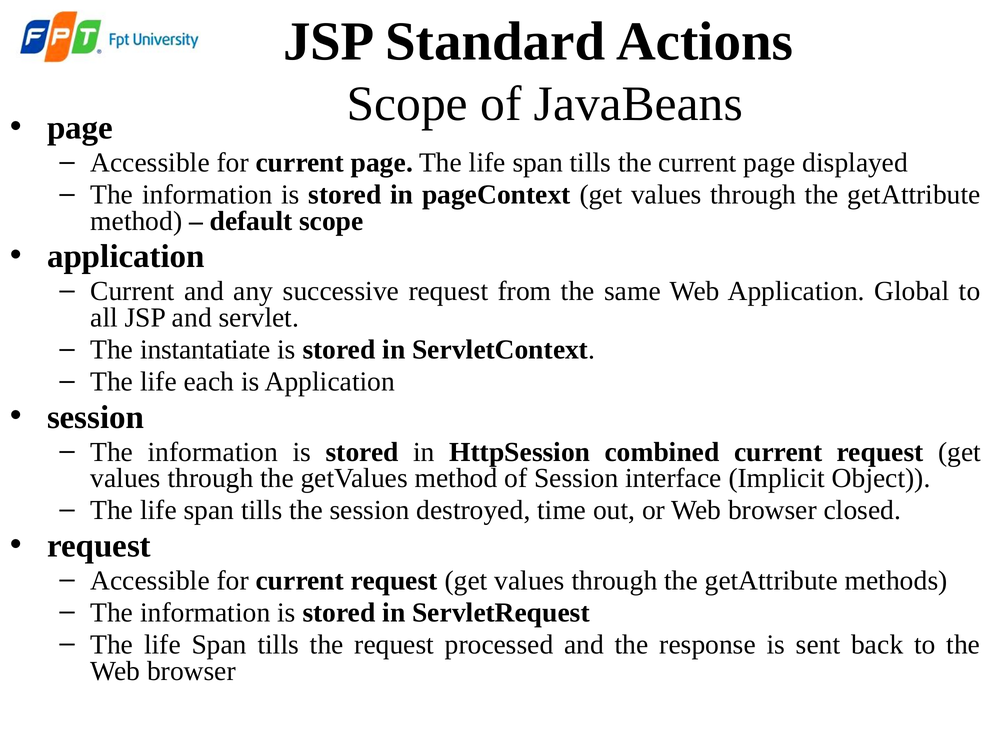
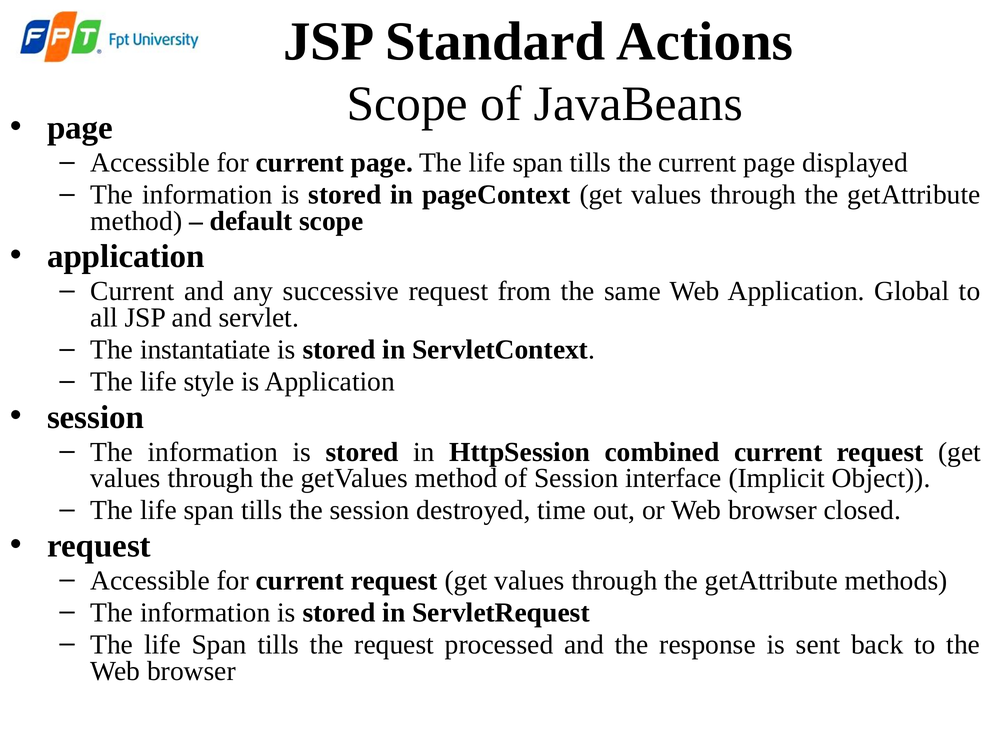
each: each -> style
